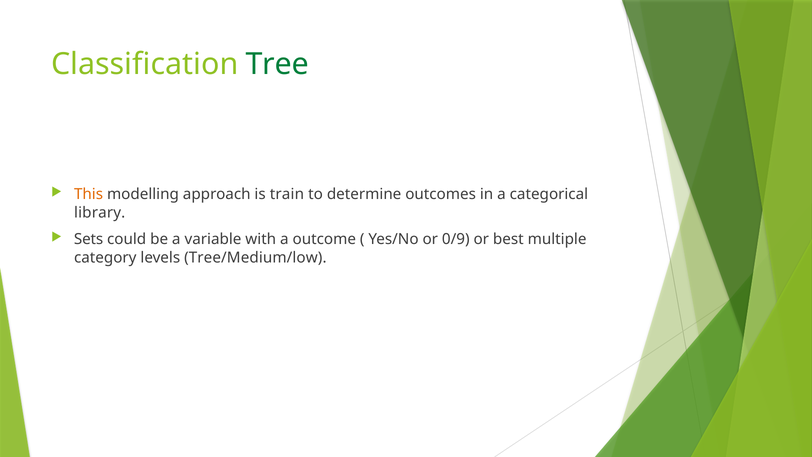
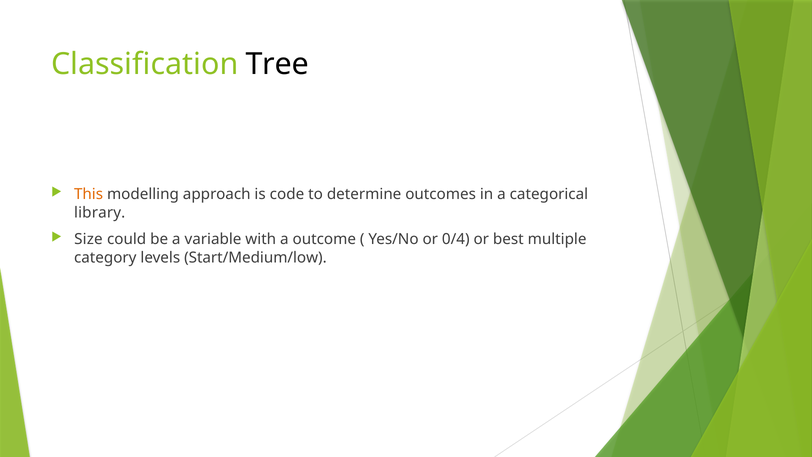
Tree colour: green -> black
train: train -> code
Sets: Sets -> Size
0/9: 0/9 -> 0/4
Tree/Medium/low: Tree/Medium/low -> Start/Medium/low
